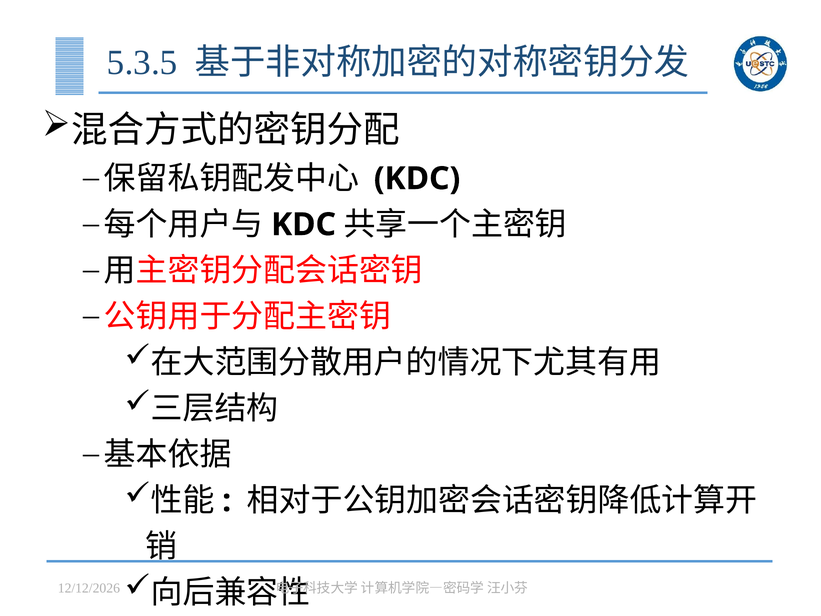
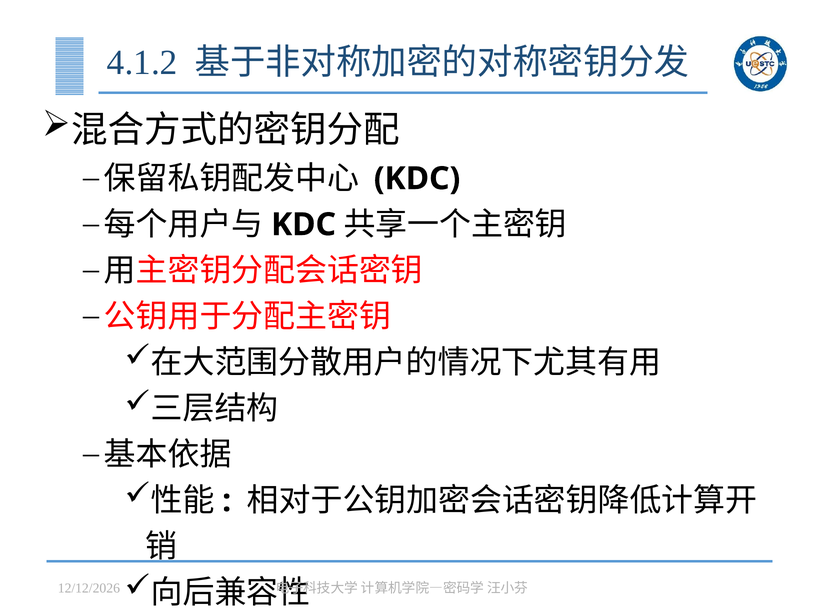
5.3.5: 5.3.5 -> 4.1.2
